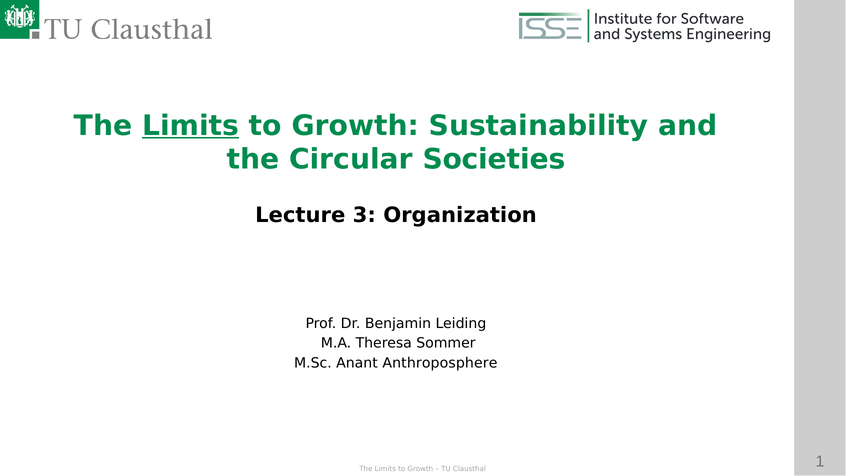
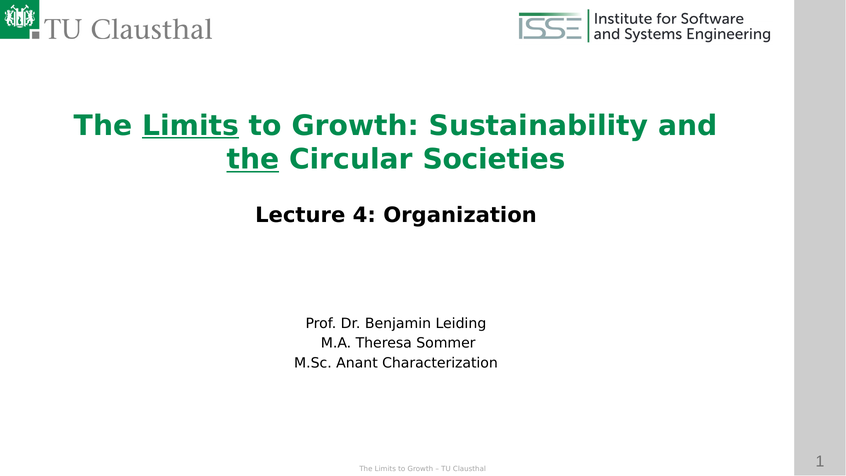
the at (253, 160) underline: none -> present
3: 3 -> 4
Anthroposphere: Anthroposphere -> Characterization
